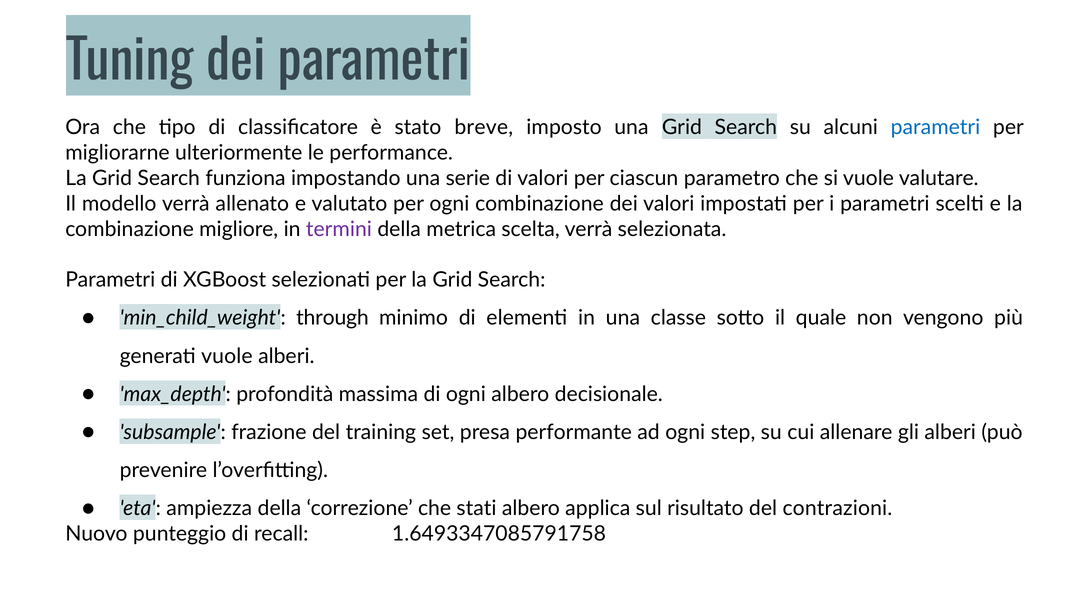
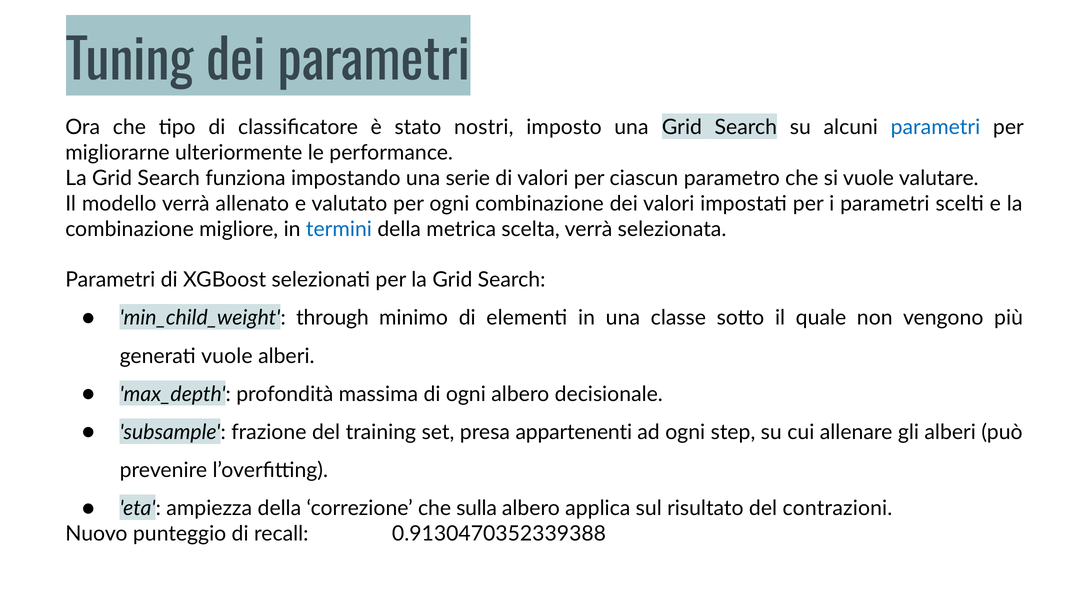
breve: breve -> nostri
termini colour: purple -> blue
performante: performante -> appartenenti
stati: stati -> sulla
1.6493347085791758: 1.6493347085791758 -> 0.9130470352339388
